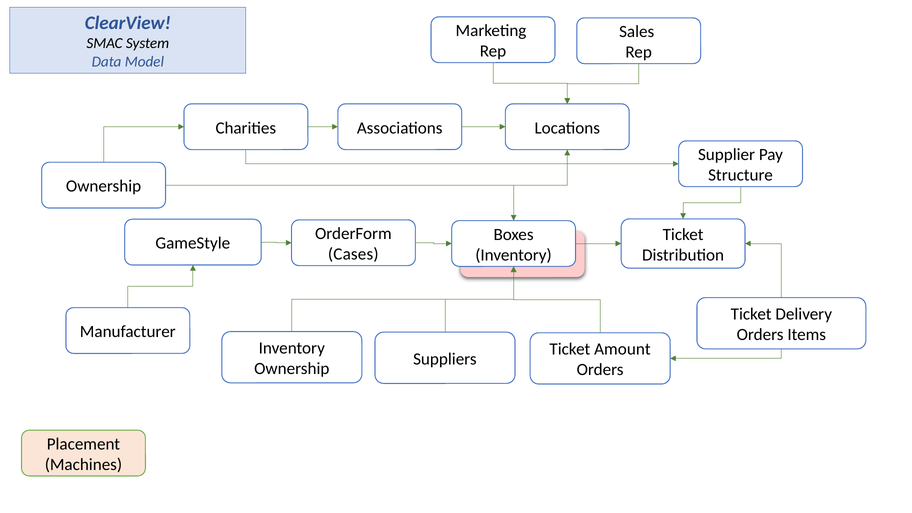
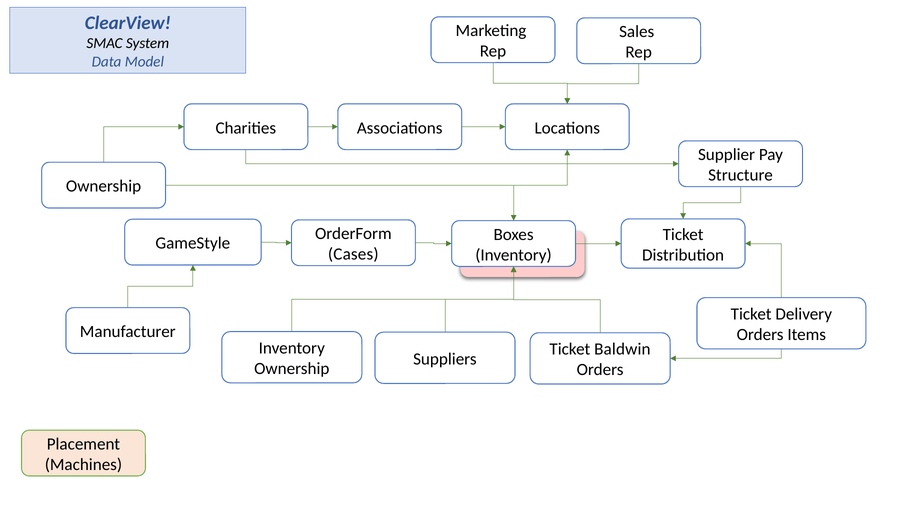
Amount: Amount -> Baldwin
